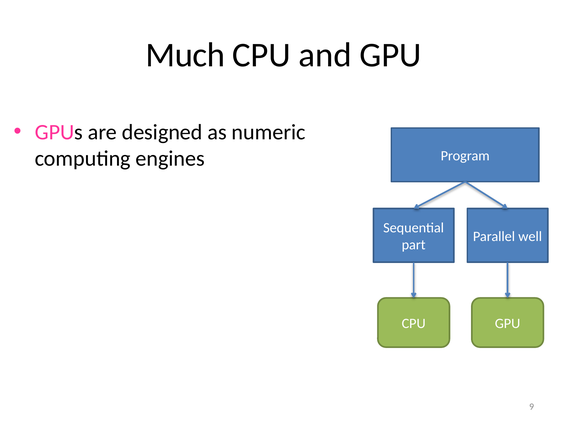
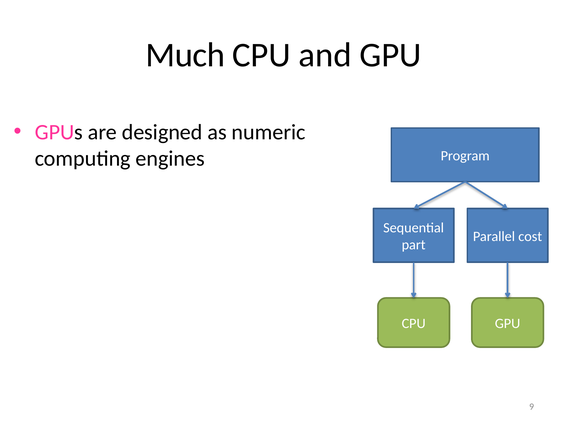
well: well -> cost
